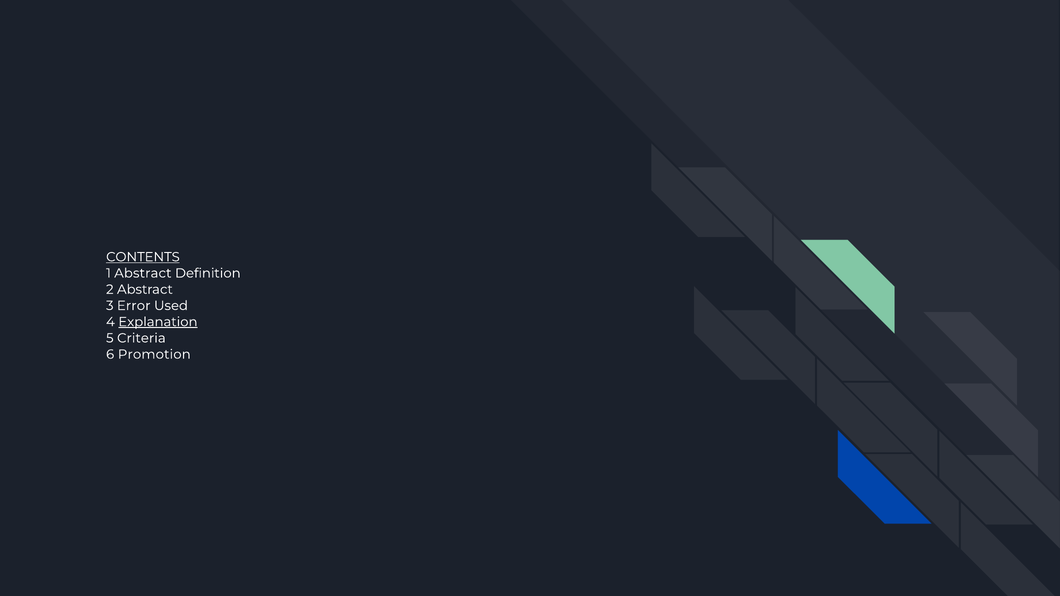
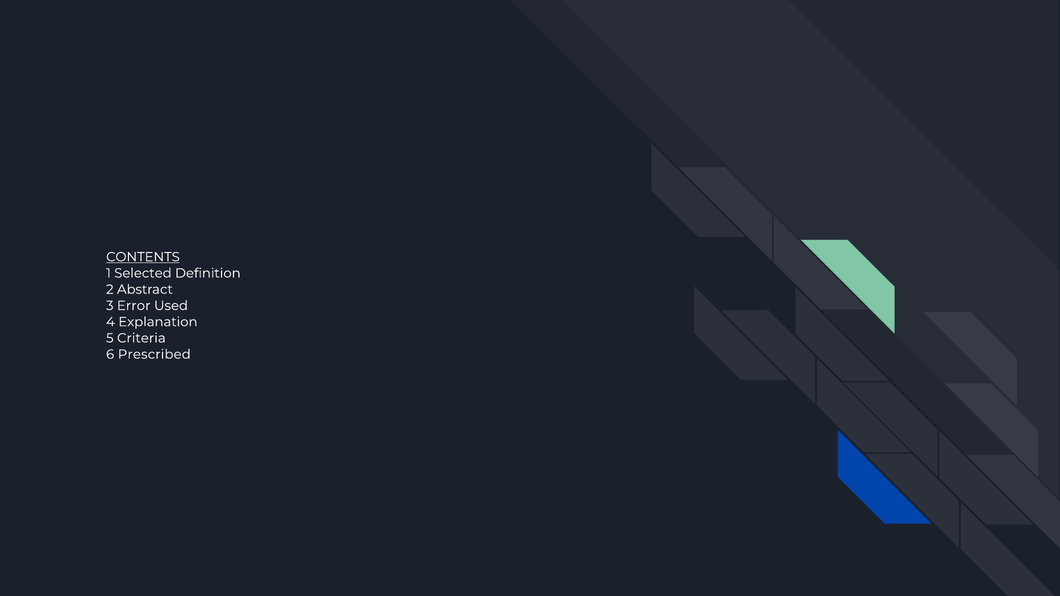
1 Abstract: Abstract -> Selected
Explanation underline: present -> none
Promotion: Promotion -> Prescribed
